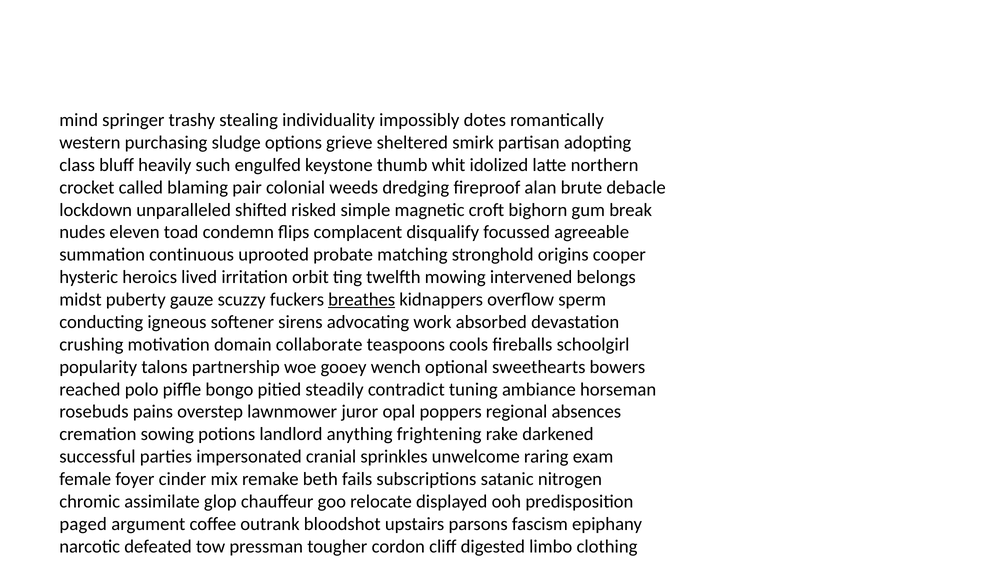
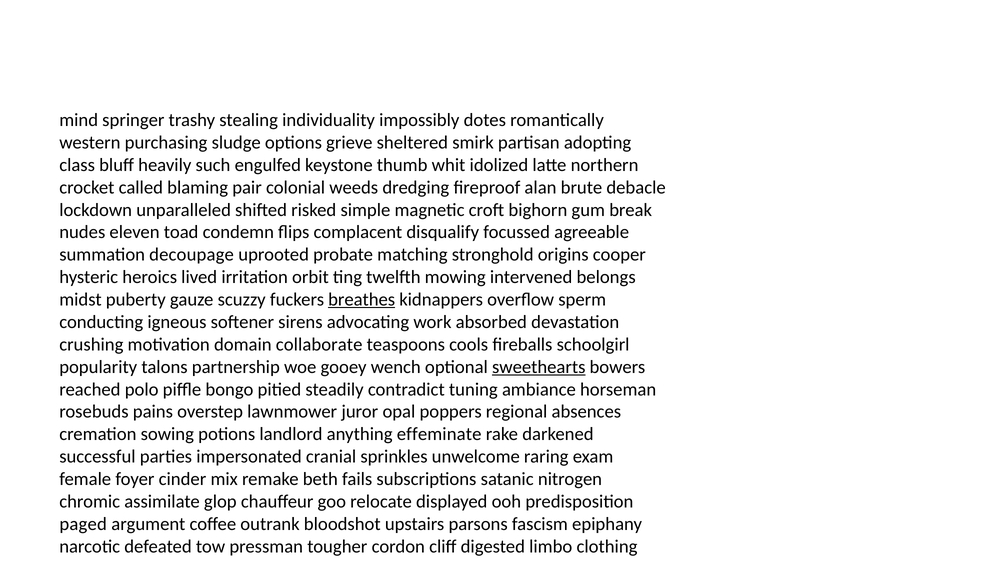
summation continuous: continuous -> decoupage
sweethearts underline: none -> present
frightening: frightening -> effeminate
